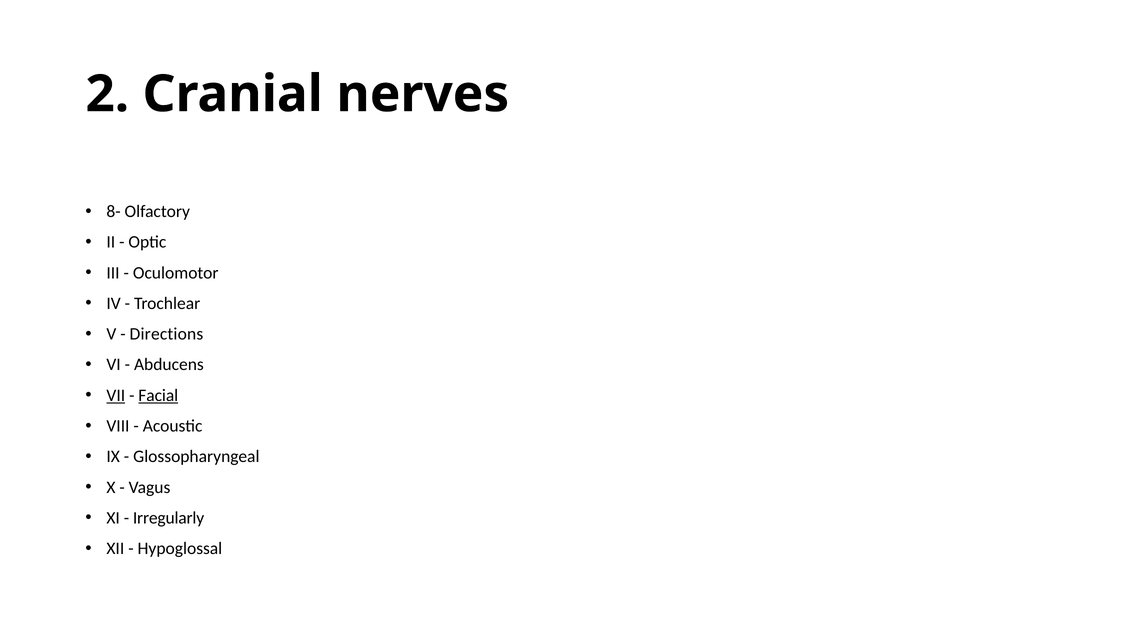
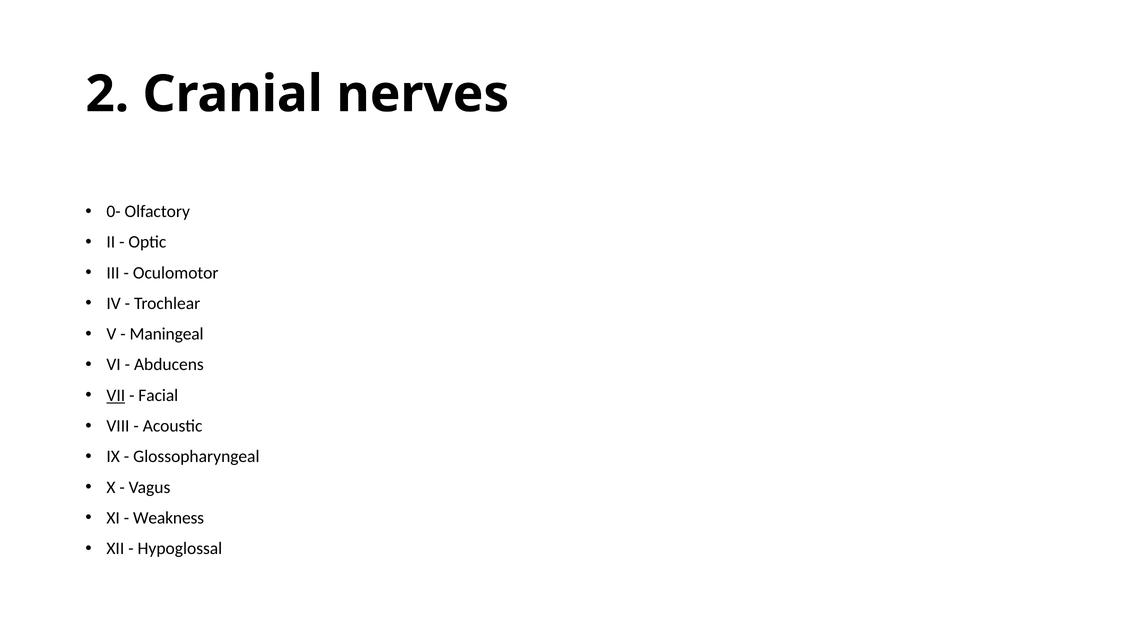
8-: 8- -> 0-
Directions: Directions -> Maningeal
Facial underline: present -> none
Irregularly: Irregularly -> Weakness
